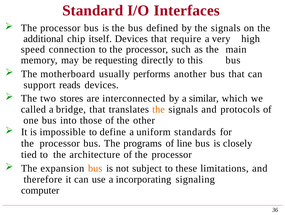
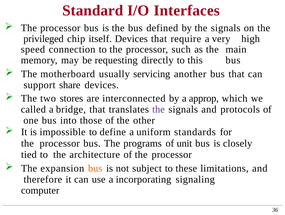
additional: additional -> privileged
performs: performs -> servicing
reads: reads -> share
similar: similar -> approp
the at (159, 109) colour: orange -> purple
line: line -> unit
